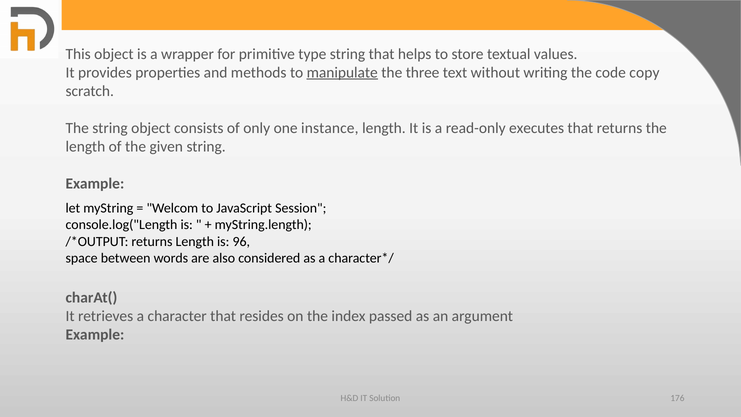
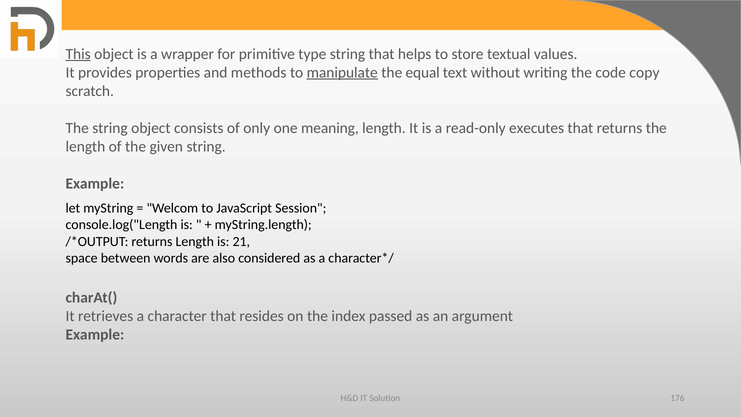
This underline: none -> present
three: three -> equal
instance: instance -> meaning
96: 96 -> 21
